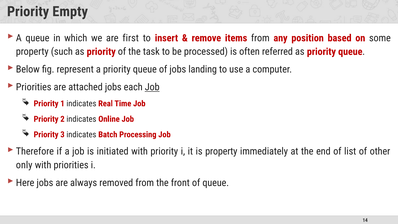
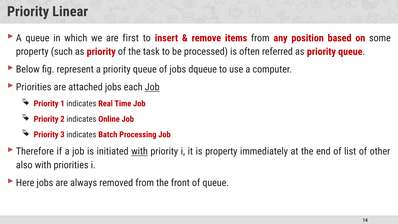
Empty: Empty -> Linear
landing: landing -> dqueue
with at (140, 151) underline: none -> present
only: only -> also
